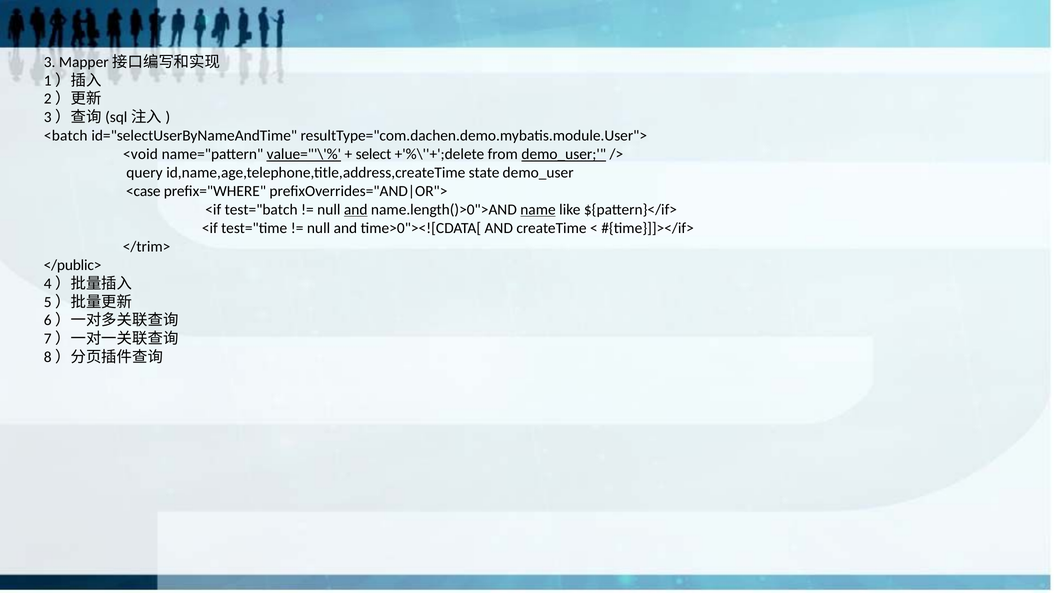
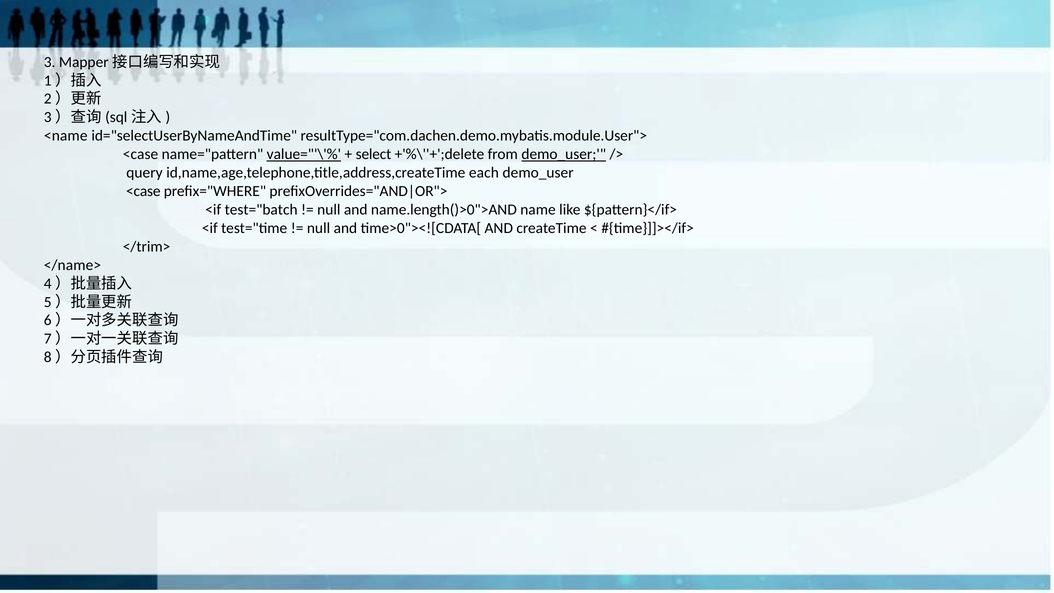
<batch: <batch -> <name
<void at (140, 154): <void -> <case
state: state -> each
and at (356, 210) underline: present -> none
name underline: present -> none
</public>: </public> -> </name>
